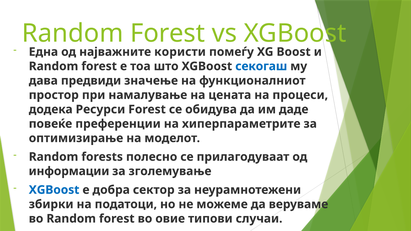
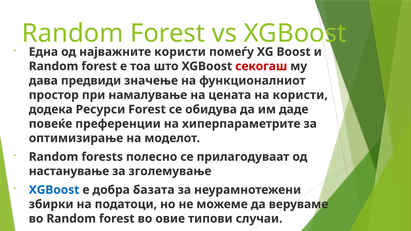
секогаш colour: blue -> red
на процеси: процеси -> користи
информации: информации -> настанување
сектор: сектор -> базата
